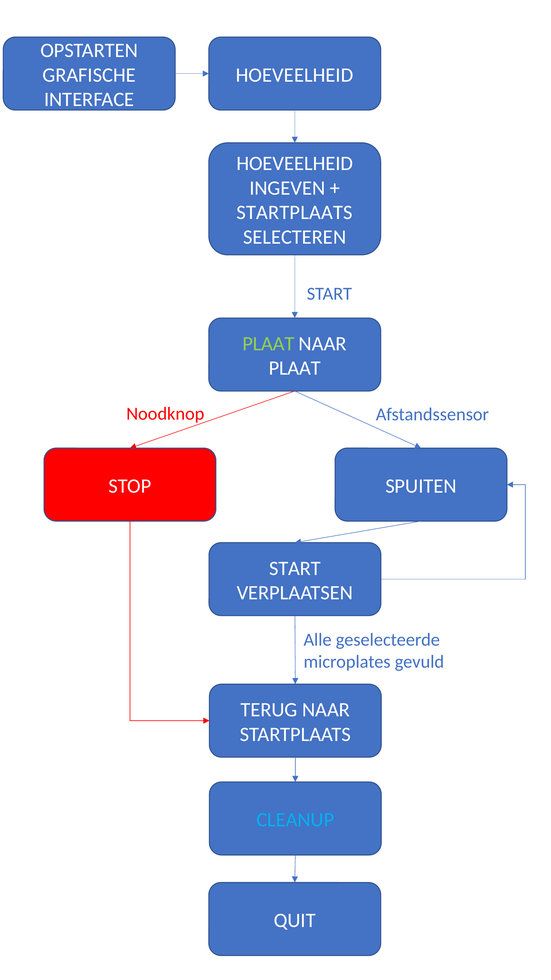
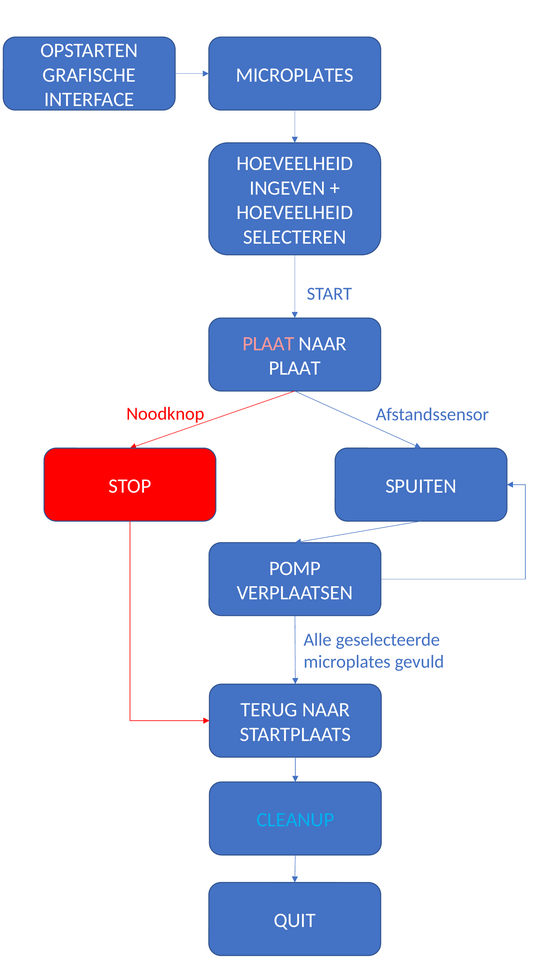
HOEVEELHEID at (295, 75): HOEVEELHEID -> MICROPLATES
STARTPLAATS at (295, 212): STARTPLAATS -> HOEVEELHEID
PLAAT at (269, 344) colour: light green -> pink
START at (295, 568): START -> POMP
